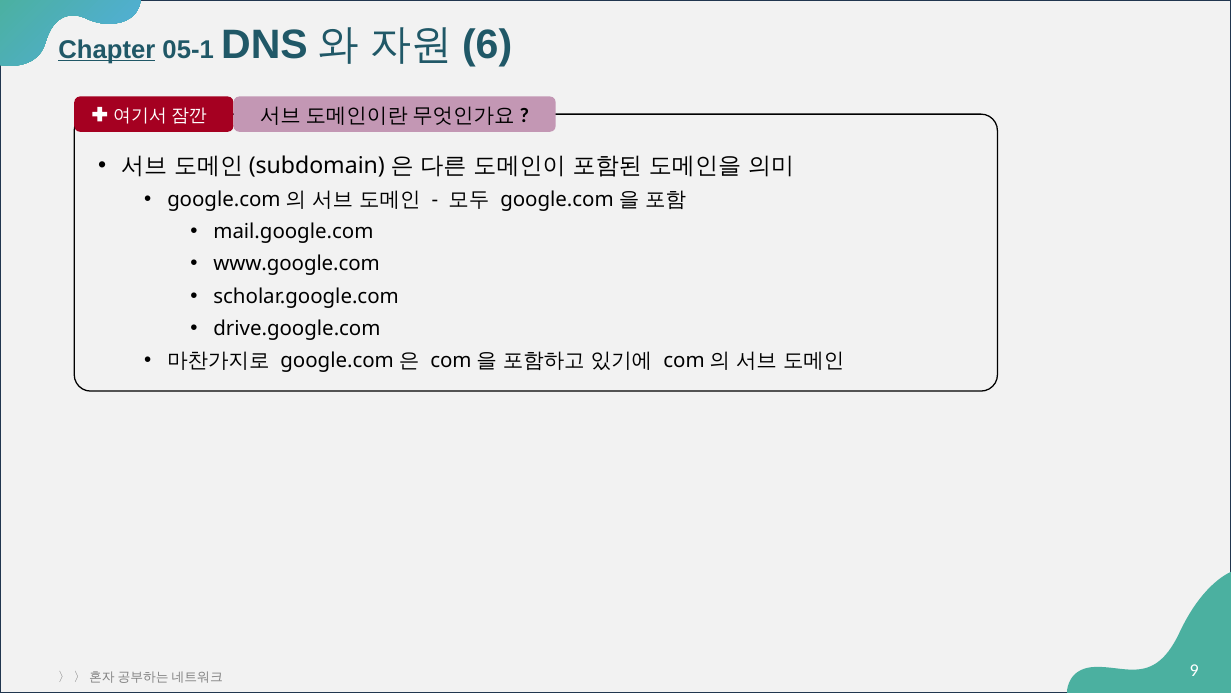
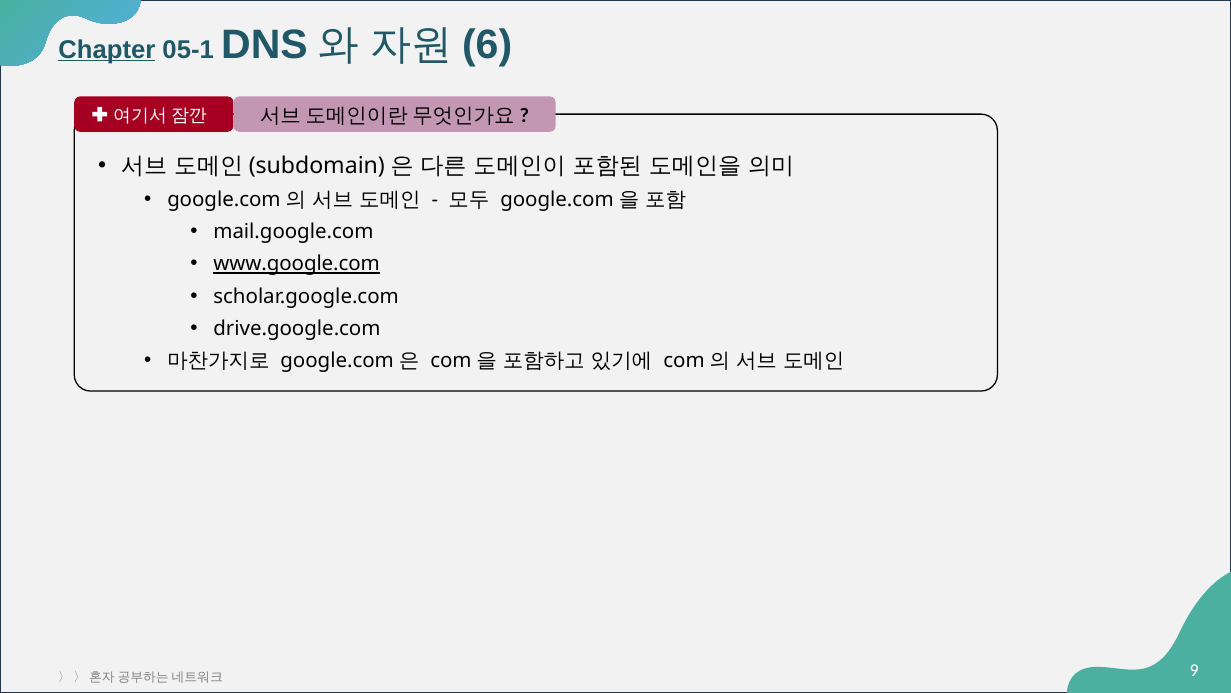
www.google.com underline: none -> present
